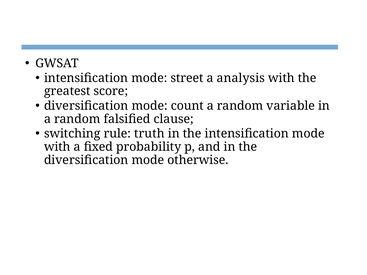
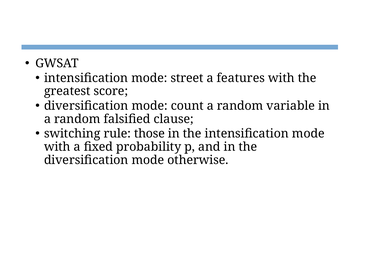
analysis: analysis -> features
truth: truth -> those
